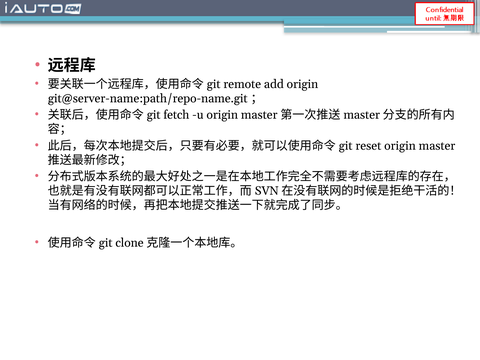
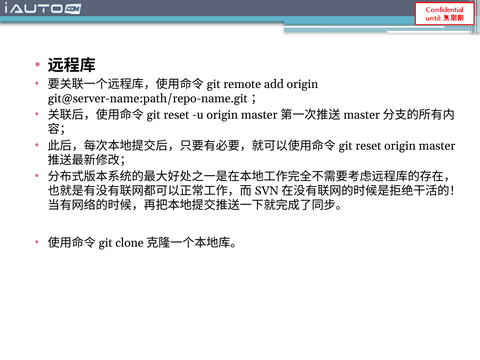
fetch at (176, 115): fetch -> reset
